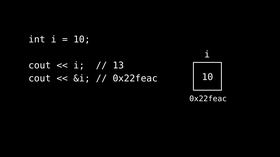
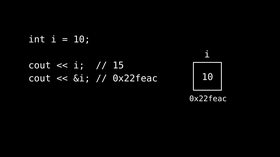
13: 13 -> 15
